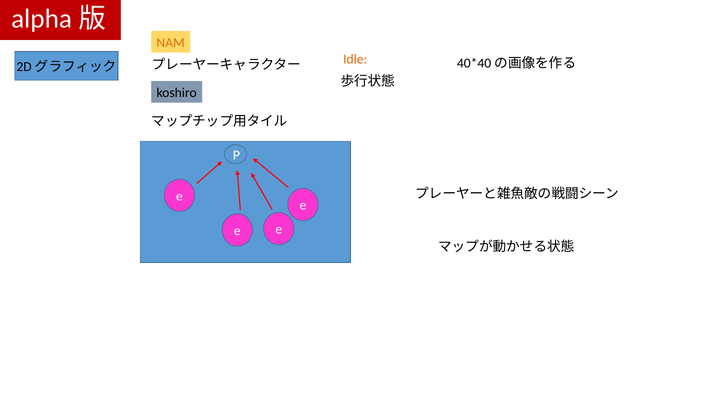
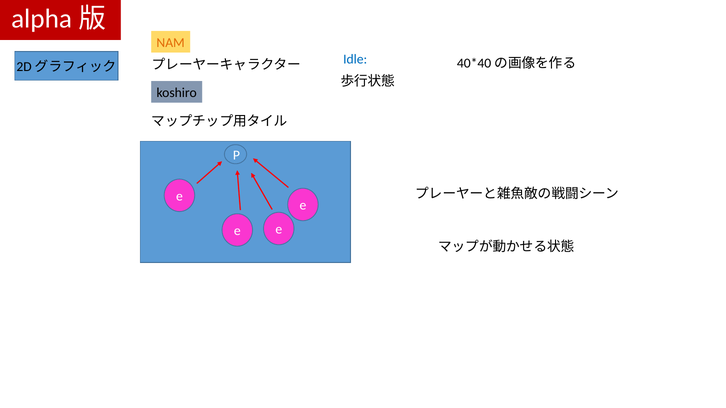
Idle colour: orange -> blue
